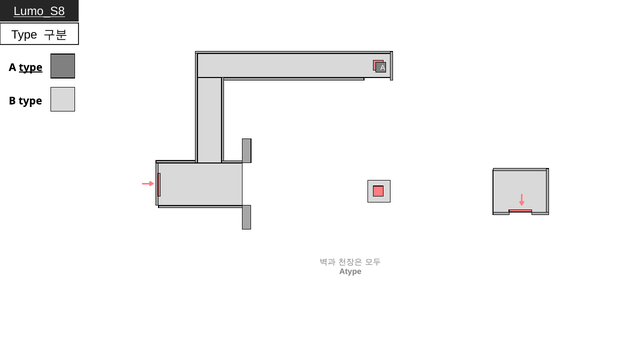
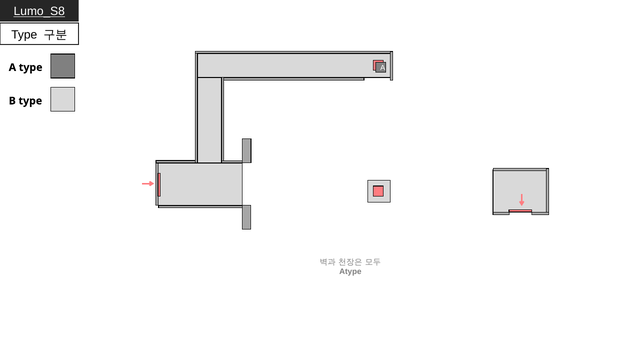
type at (31, 67) underline: present -> none
